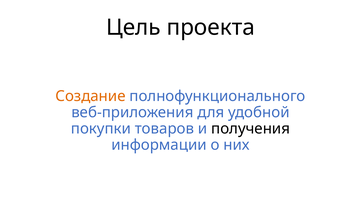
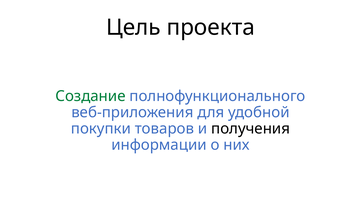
Создание colour: orange -> green
